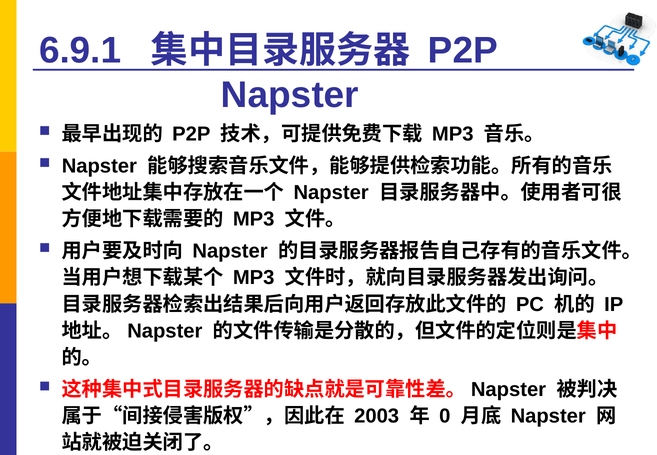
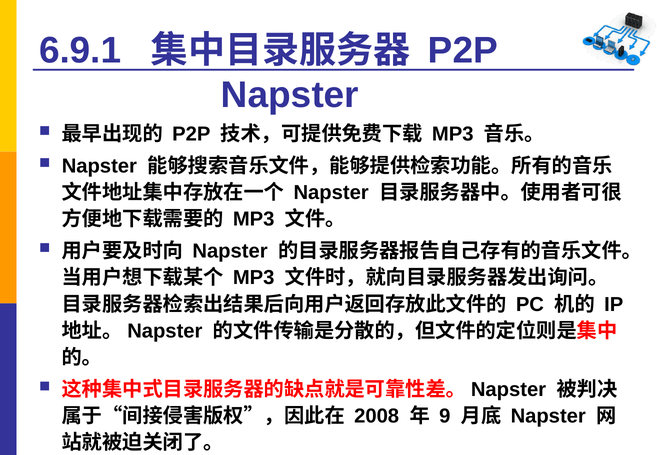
2003: 2003 -> 2008
0: 0 -> 9
